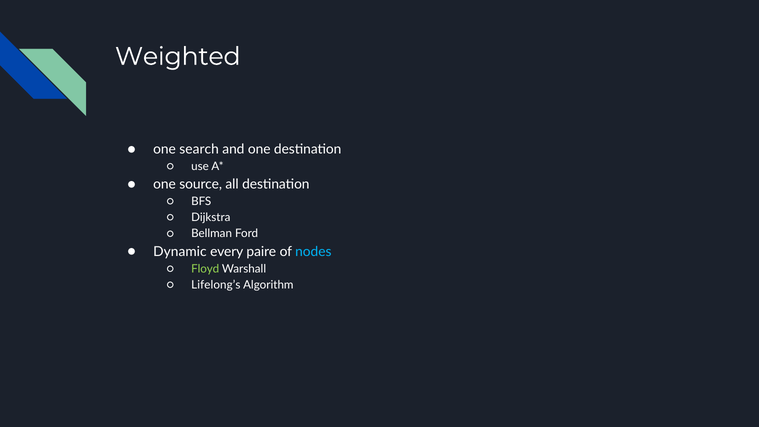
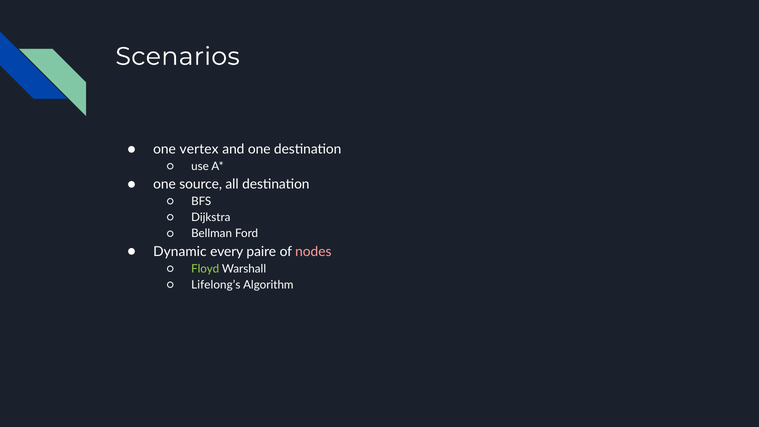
Weighted: Weighted -> Scenarios
search: search -> vertex
nodes colour: light blue -> pink
